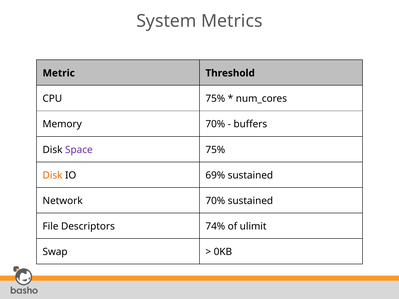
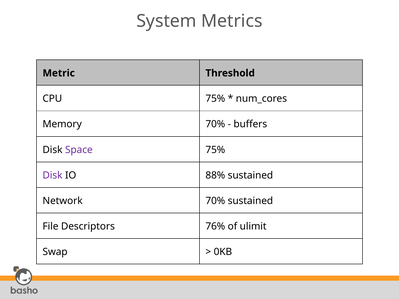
Disk at (53, 175) colour: orange -> purple
69%: 69% -> 88%
74%: 74% -> 76%
